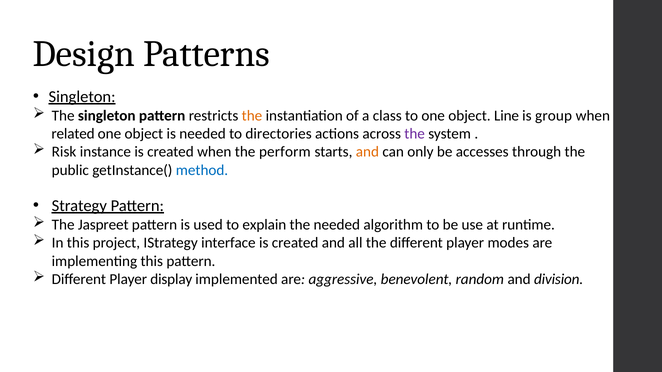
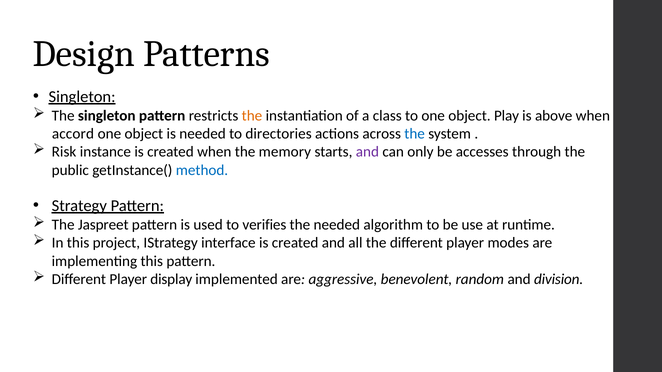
Line: Line -> Play
group: group -> above
related: related -> accord
the at (415, 134) colour: purple -> blue
perform: perform -> memory
and at (367, 152) colour: orange -> purple
explain: explain -> verifies
